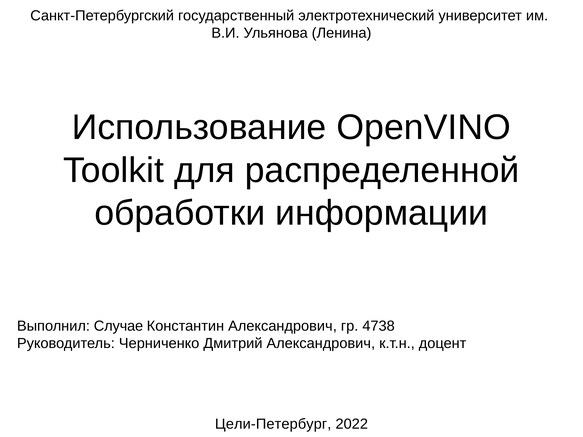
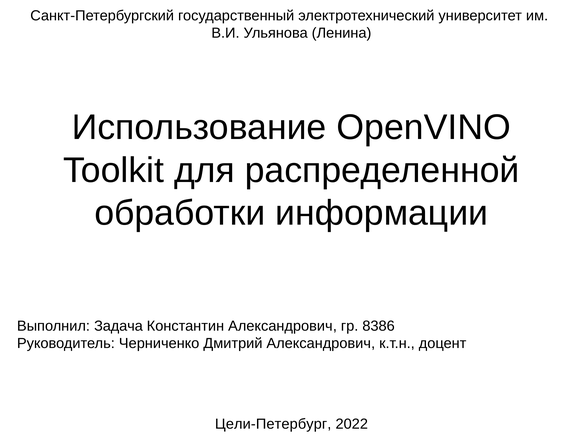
Случае: Случае -> Задача
4738: 4738 -> 8386
